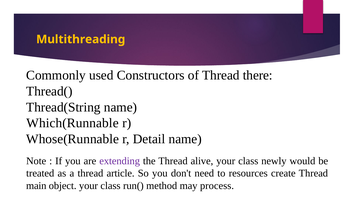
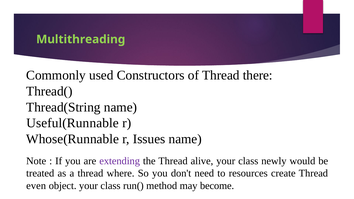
Multithreading colour: yellow -> light green
Which(Runnable: Which(Runnable -> Useful(Runnable
Detail: Detail -> Issues
article: article -> where
main: main -> even
process: process -> become
